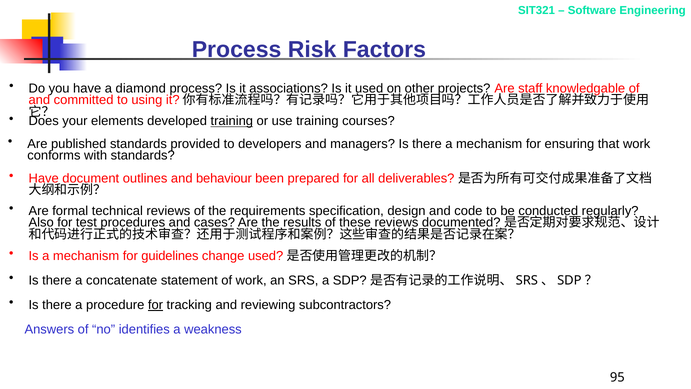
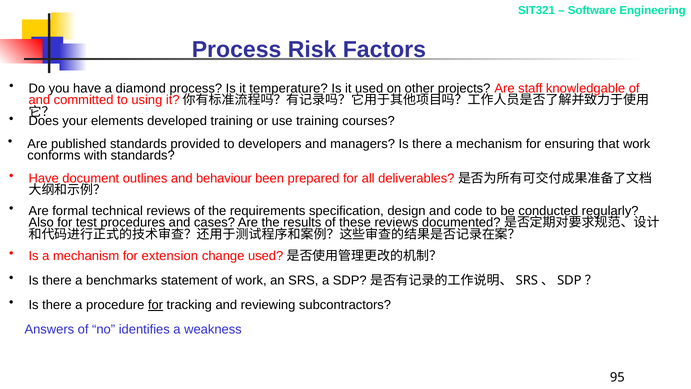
associations: associations -> temperature
training at (232, 121) underline: present -> none
guidelines: guidelines -> extension
concatenate: concatenate -> benchmarks
